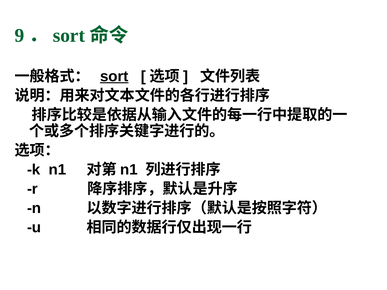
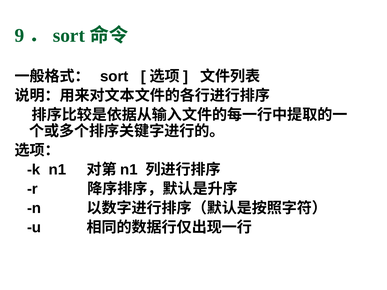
sort at (114, 76) underline: present -> none
